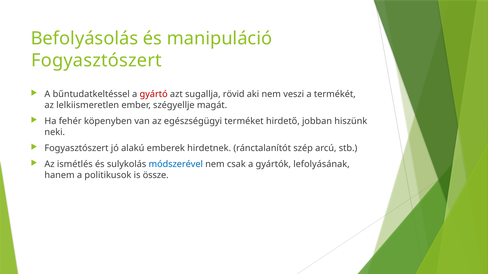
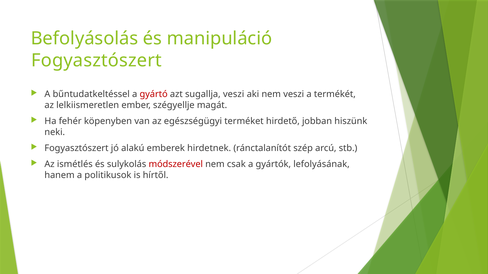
sugallja rövid: rövid -> veszi
módszerével colour: blue -> red
össze: össze -> hírtől
